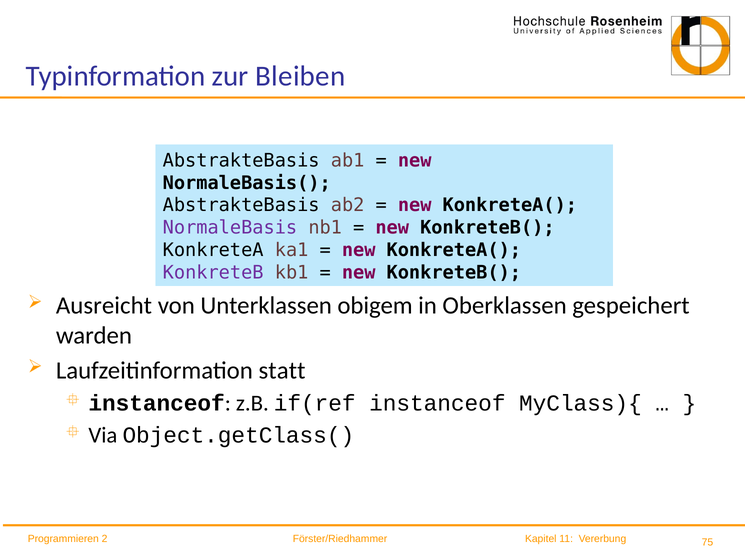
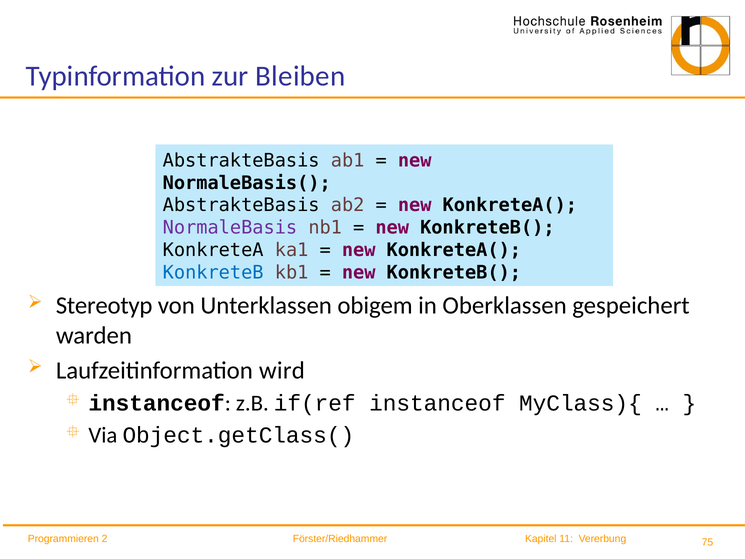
KonkreteB colour: purple -> blue
Ausreicht: Ausreicht -> Stereotyp
statt: statt -> wird
